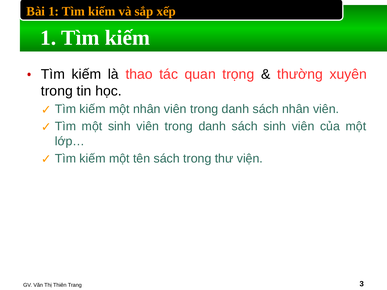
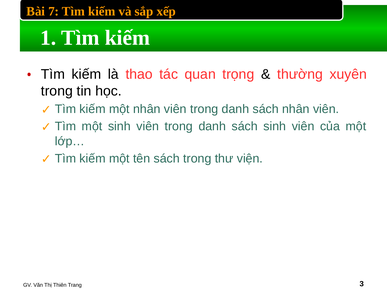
Bài 1: 1 -> 7
